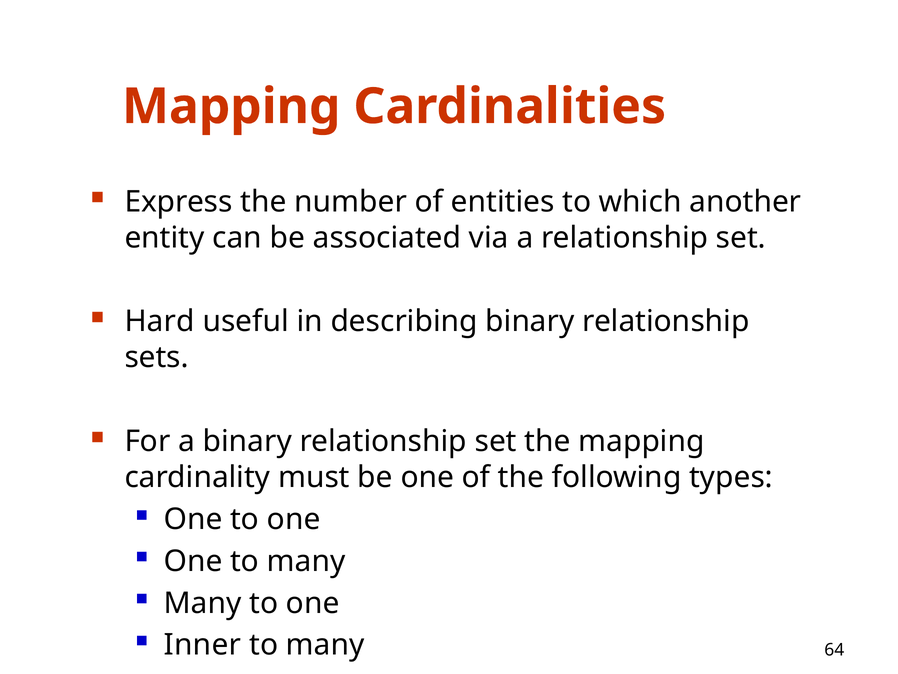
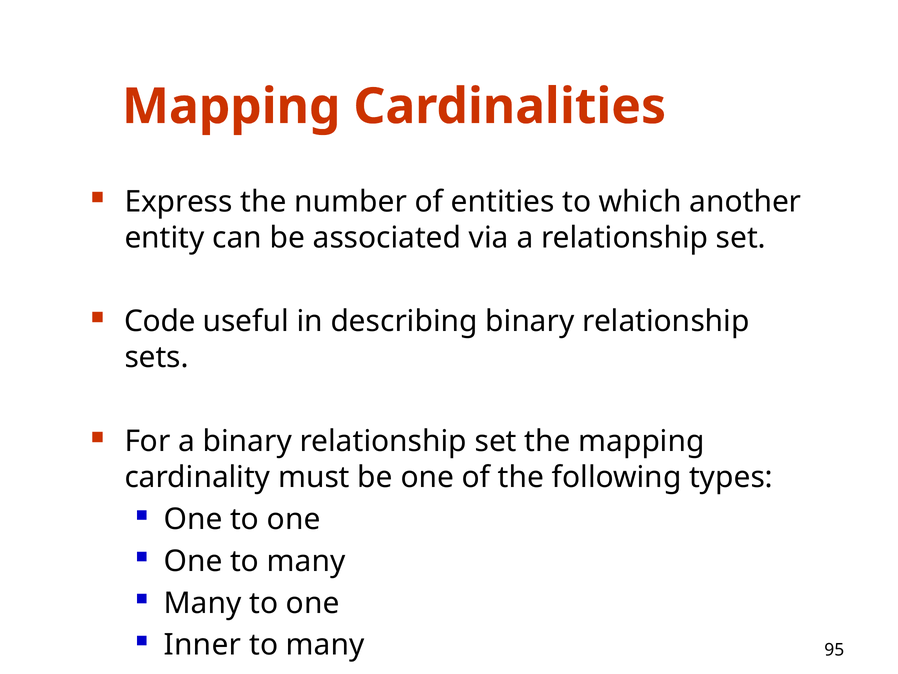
Hard: Hard -> Code
64: 64 -> 95
